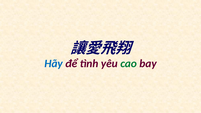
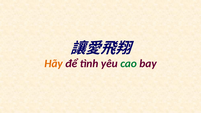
Hãy colour: blue -> orange
